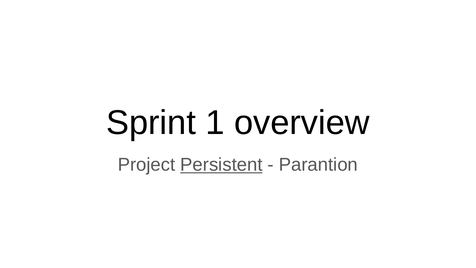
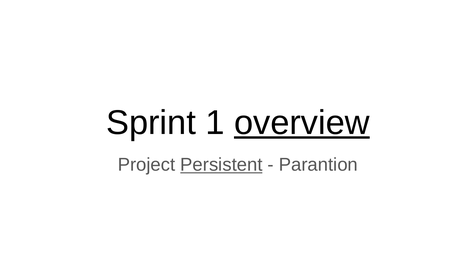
overview underline: none -> present
